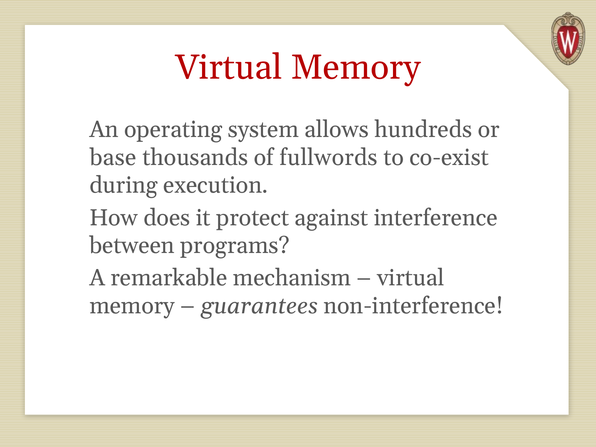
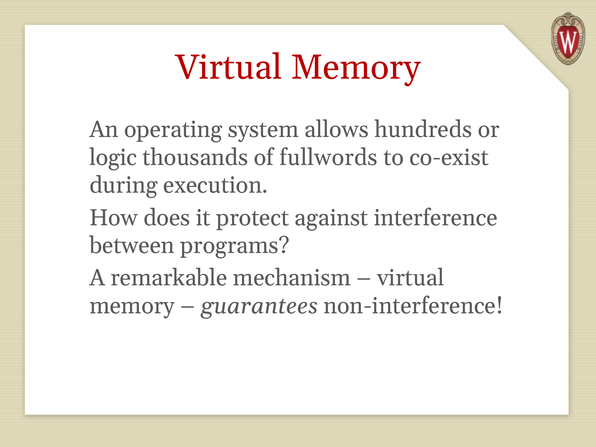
base: base -> logic
